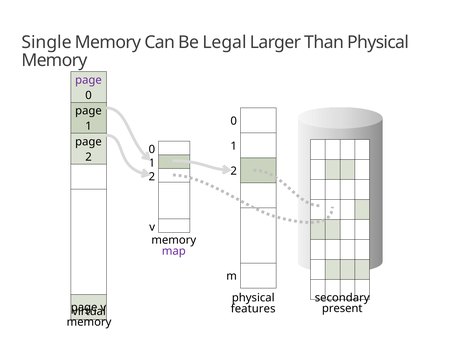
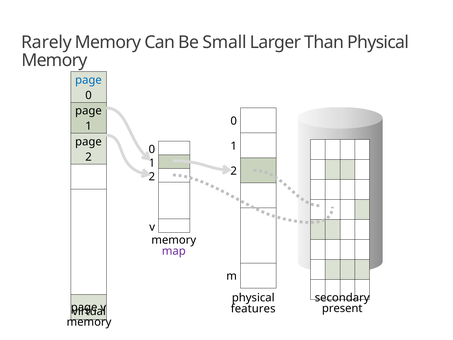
Single: Single -> Rarely
Legal: Legal -> Small
page at (88, 80) colour: purple -> blue
